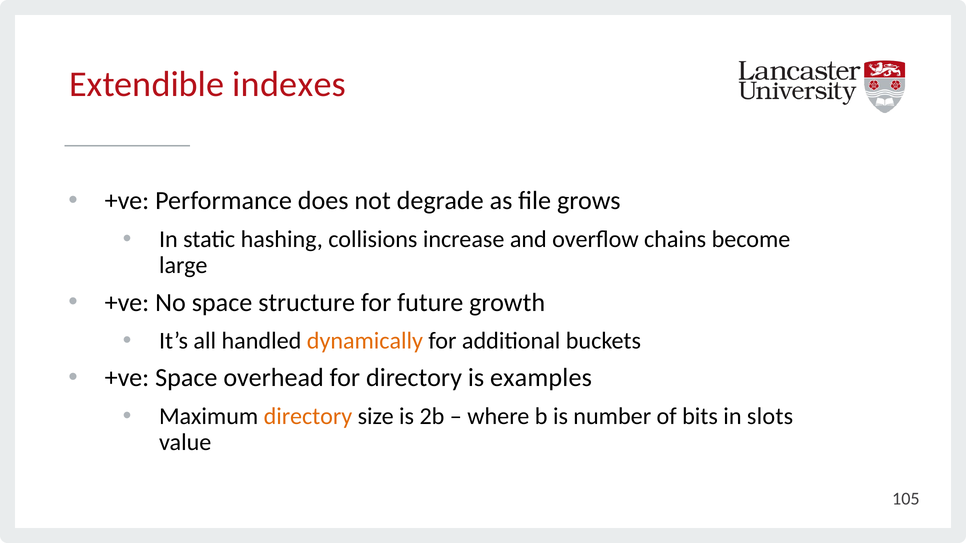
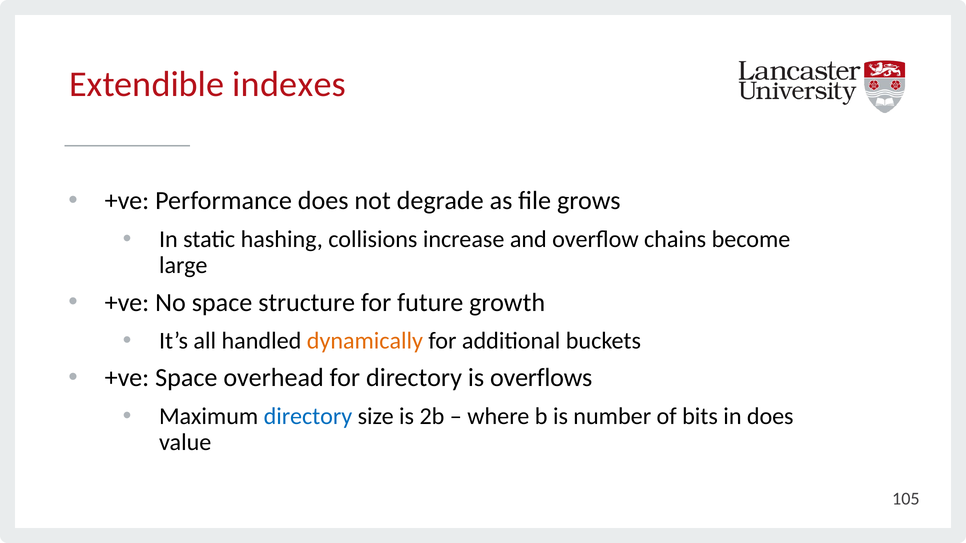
examples: examples -> overflows
directory at (308, 416) colour: orange -> blue
in slots: slots -> does
